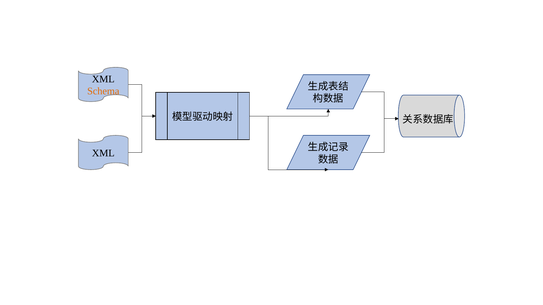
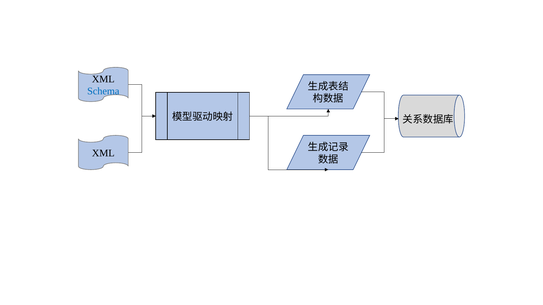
Schema colour: orange -> blue
